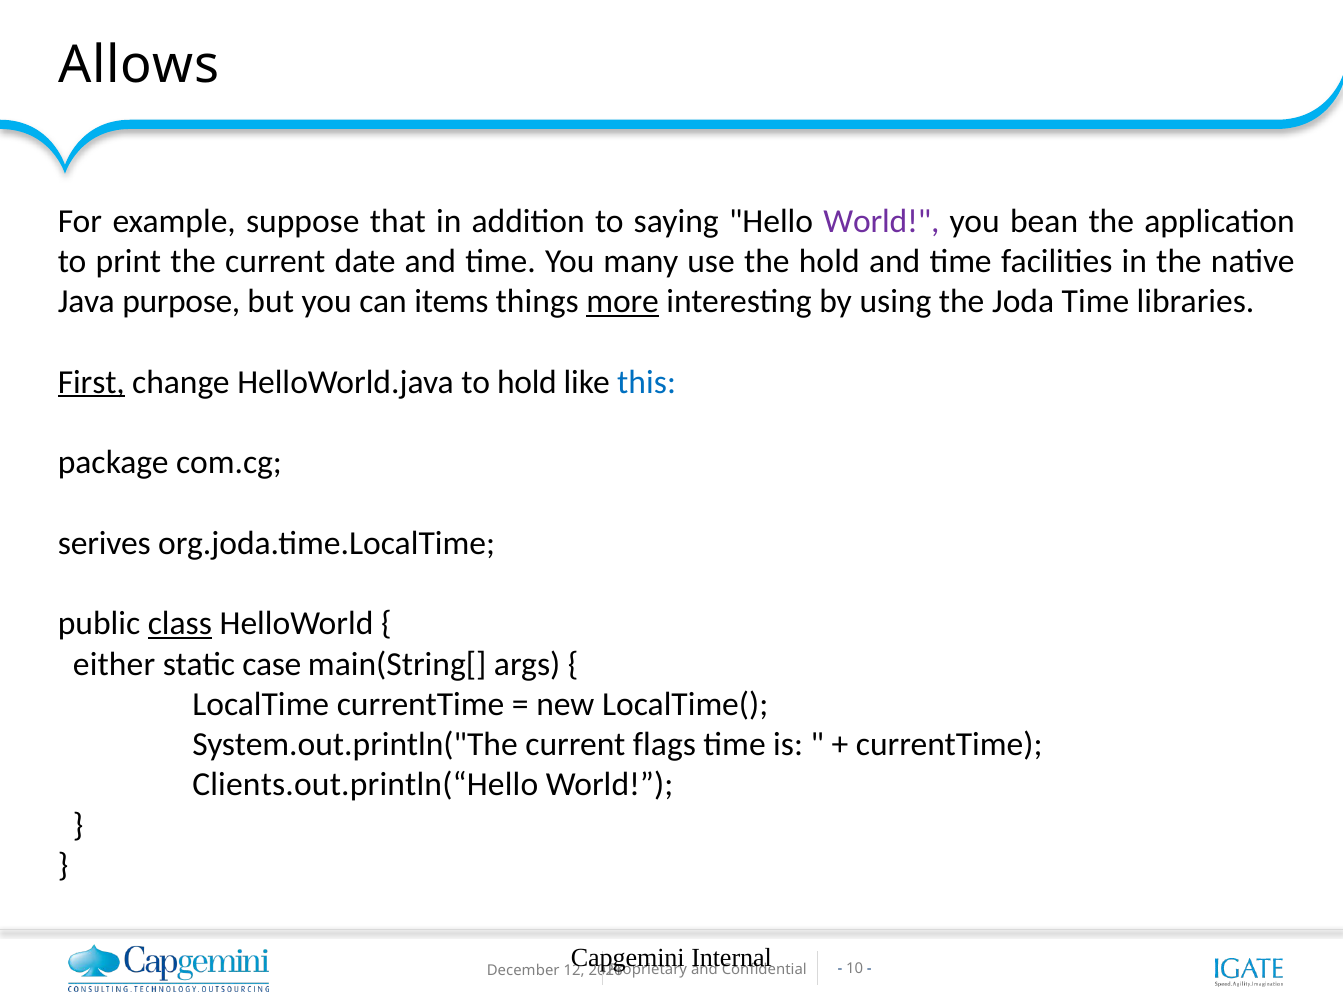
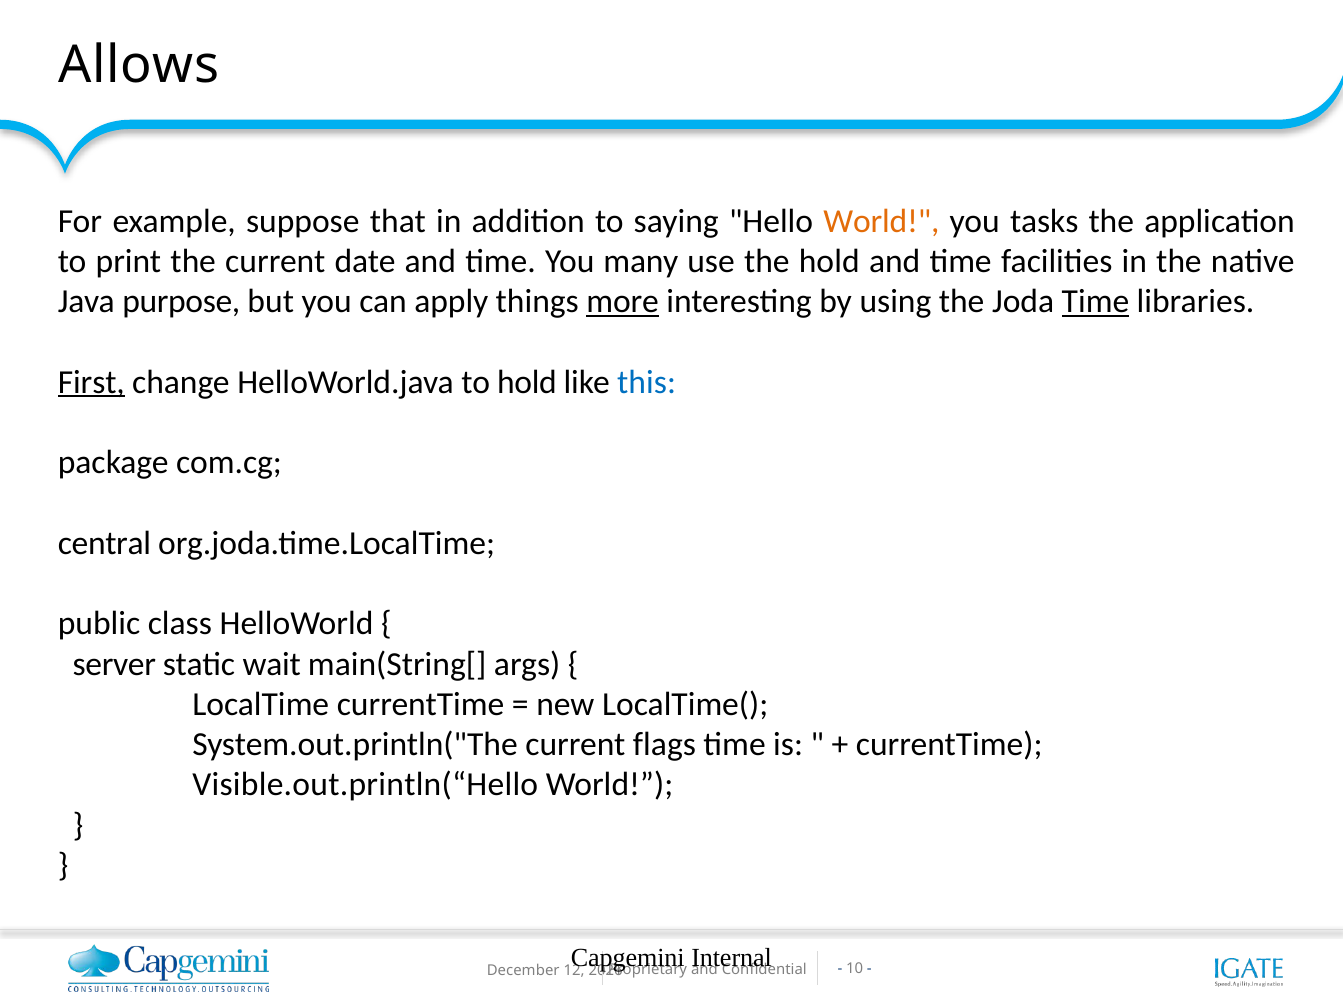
World at (882, 221) colour: purple -> orange
bean: bean -> tasks
items: items -> apply
Time at (1095, 302) underline: none -> present
serives: serives -> central
class underline: present -> none
either: either -> server
case: case -> wait
Clients.out.println(“Hello: Clients.out.println(“Hello -> Visible.out.println(“Hello
